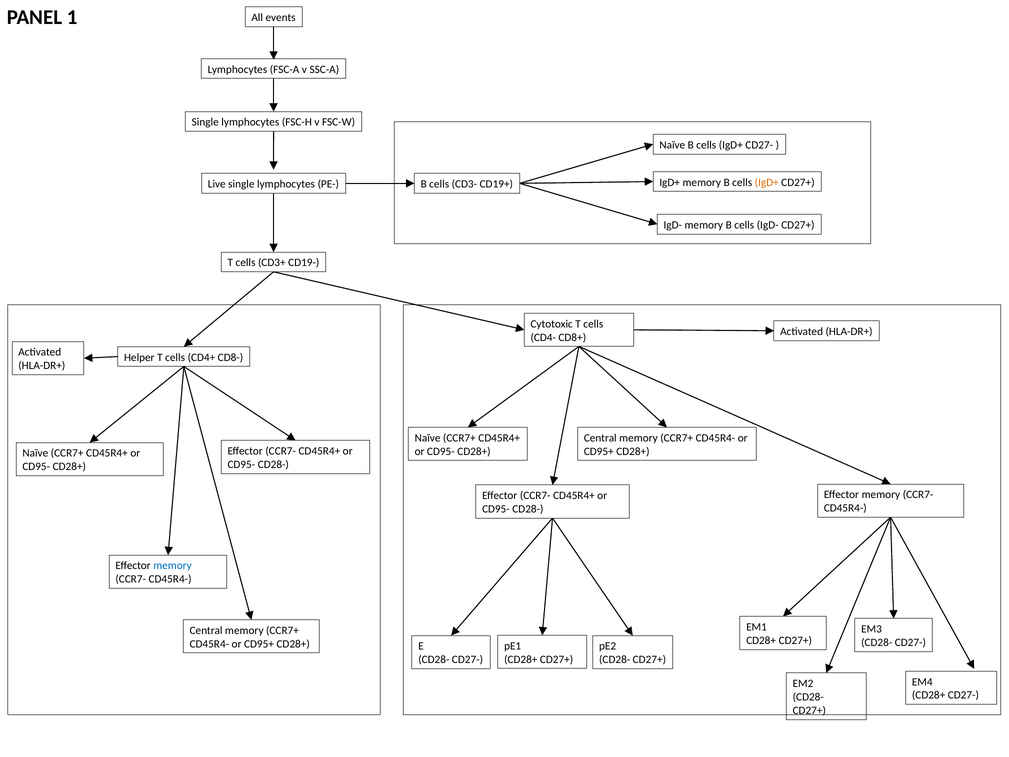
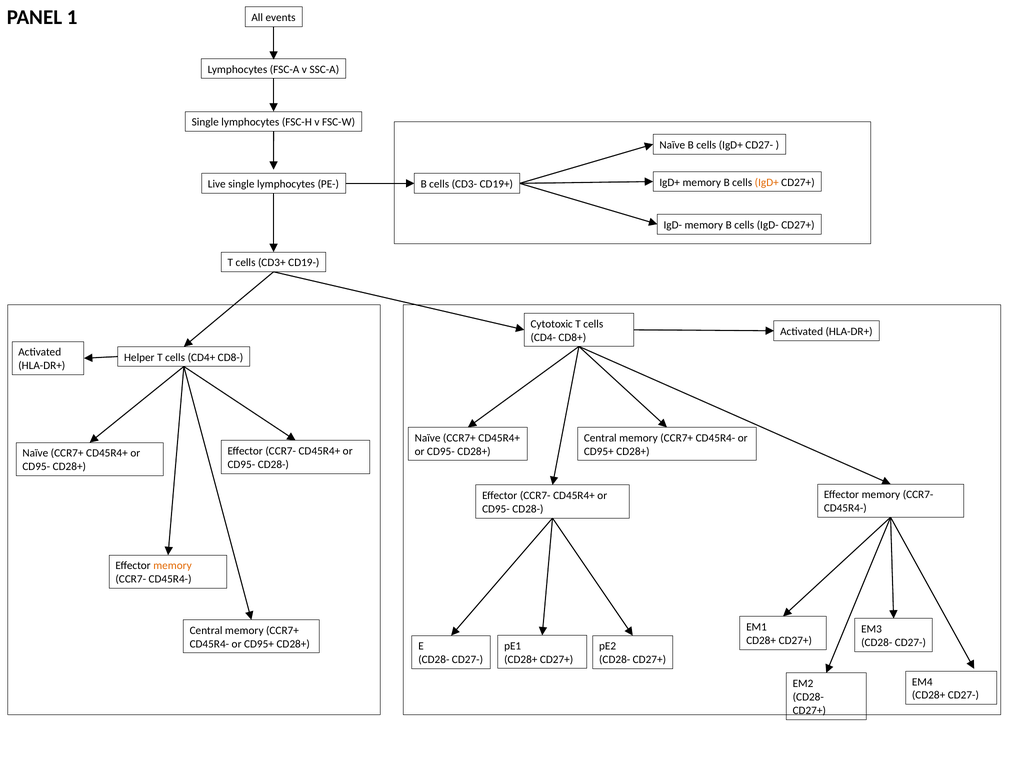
memory at (172, 566) colour: blue -> orange
